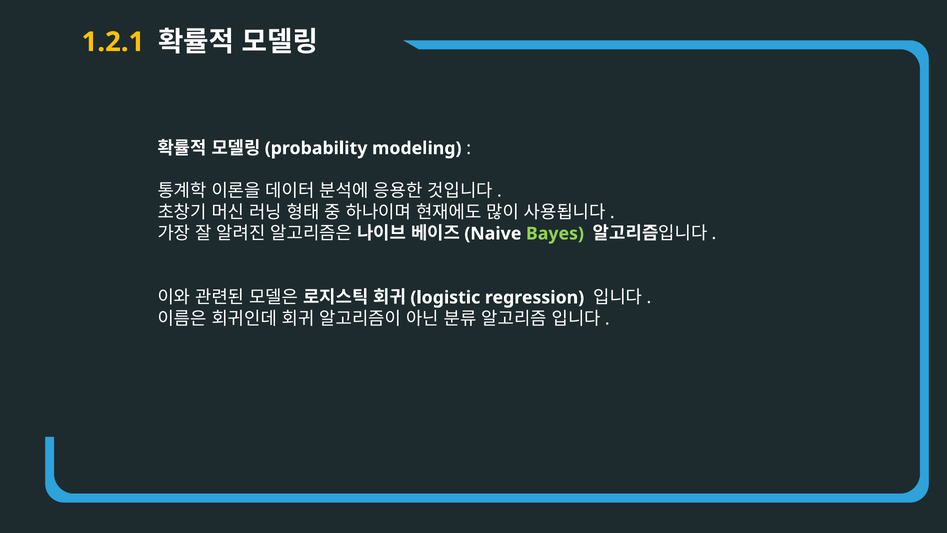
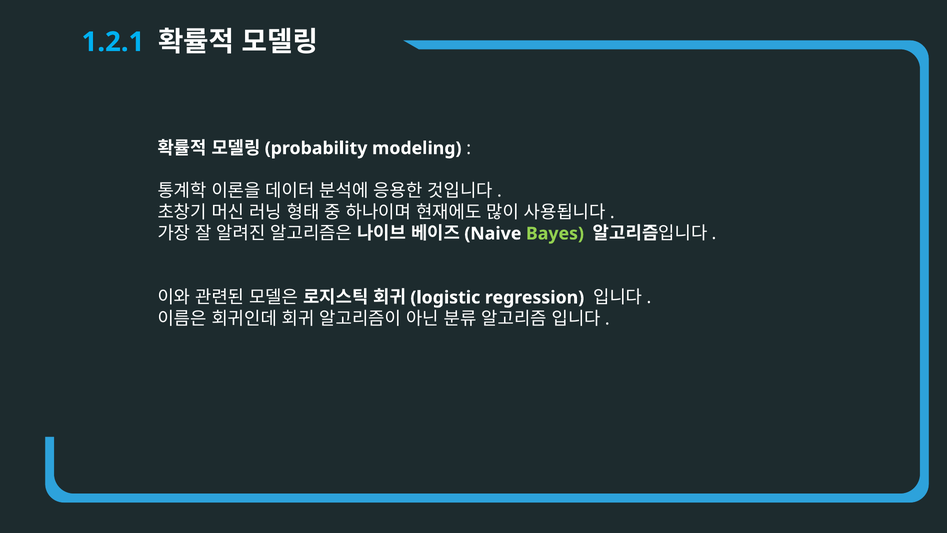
1.2.1 colour: yellow -> light blue
